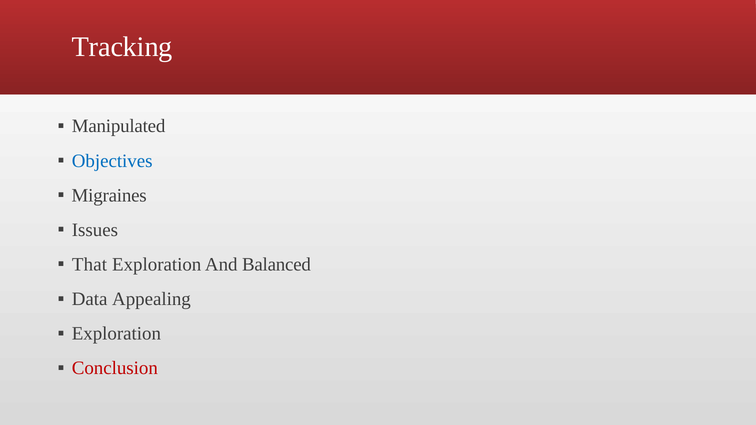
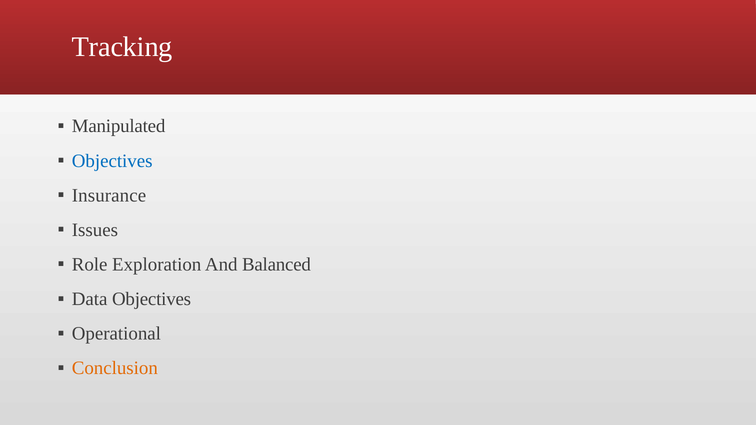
Migraines: Migraines -> Insurance
That: That -> Role
Data Appealing: Appealing -> Objectives
Exploration at (116, 334): Exploration -> Operational
Conclusion colour: red -> orange
